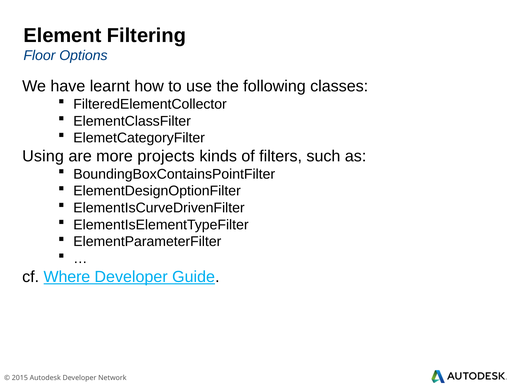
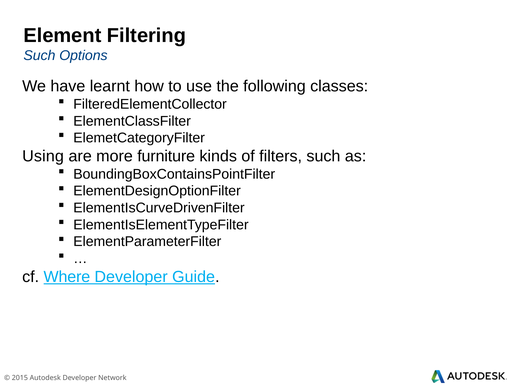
Floor at (39, 55): Floor -> Such
projects: projects -> furniture
